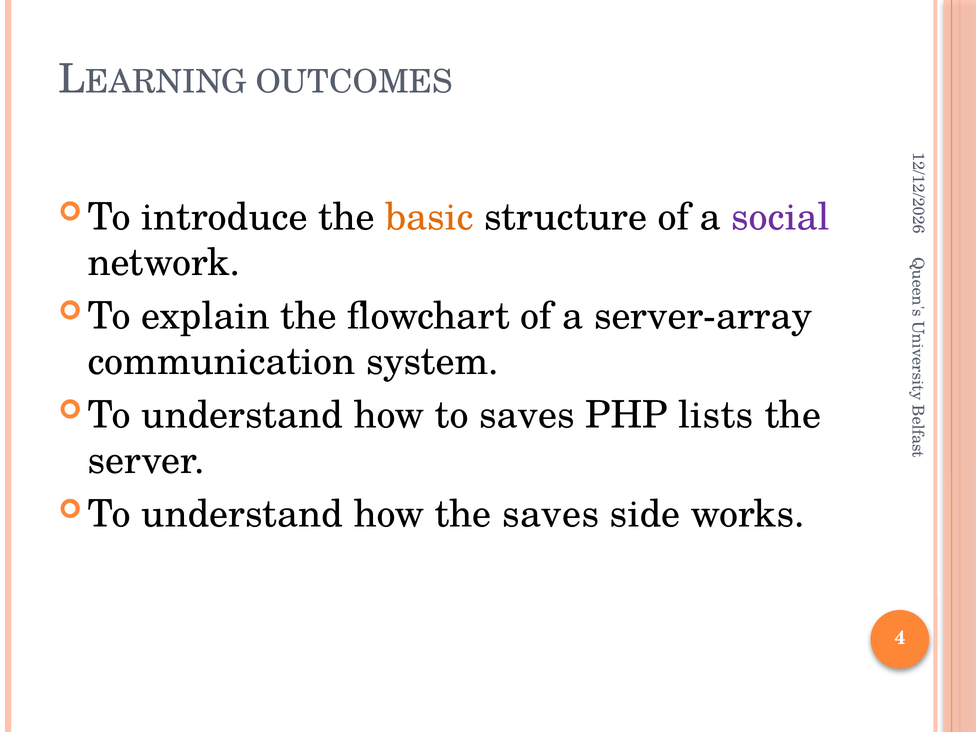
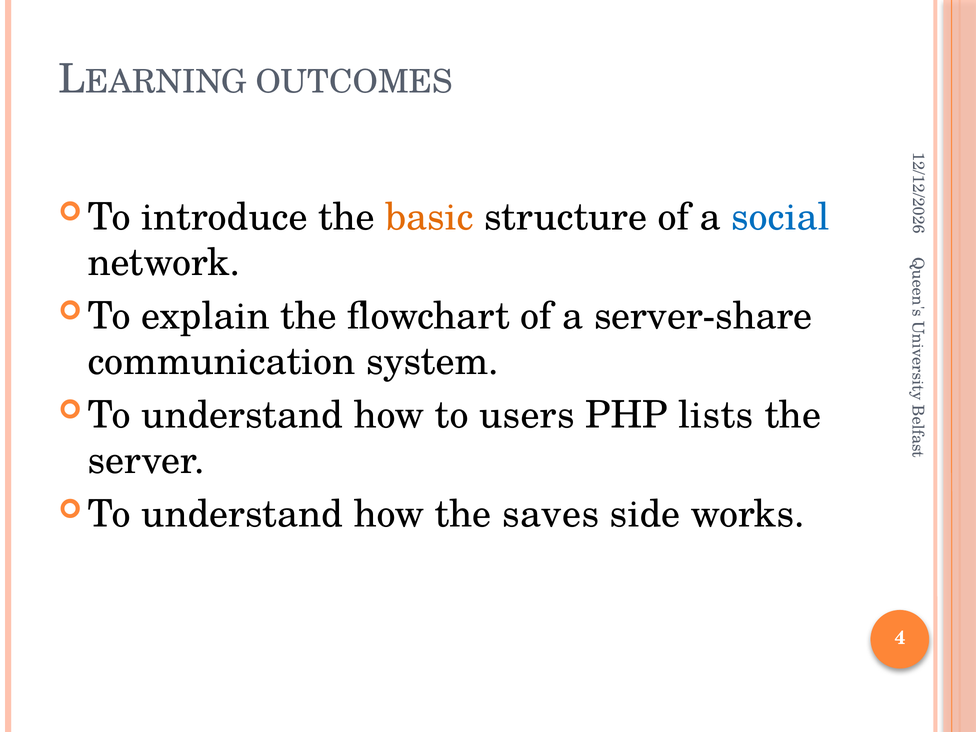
social colour: purple -> blue
server-array: server-array -> server-share
to saves: saves -> users
